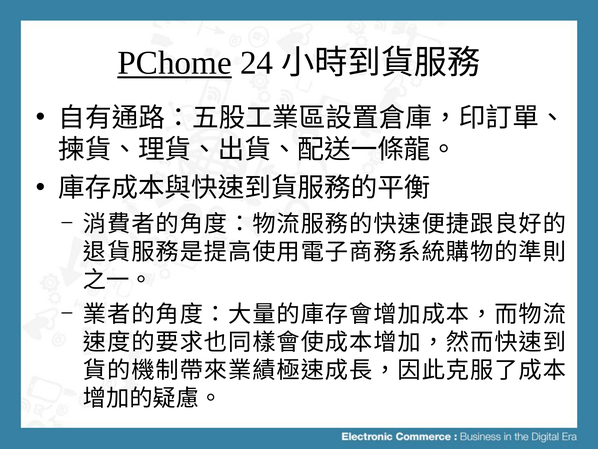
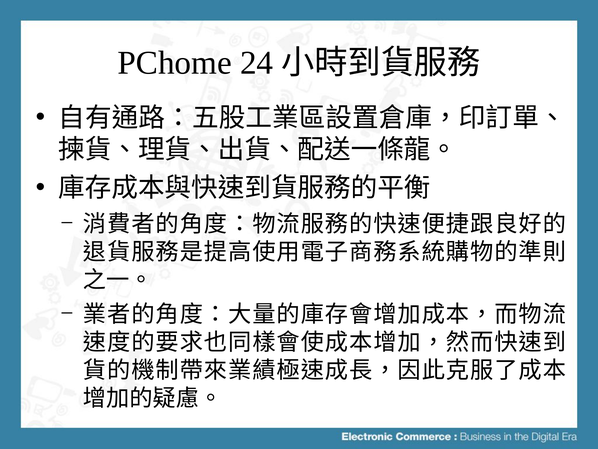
PChome underline: present -> none
